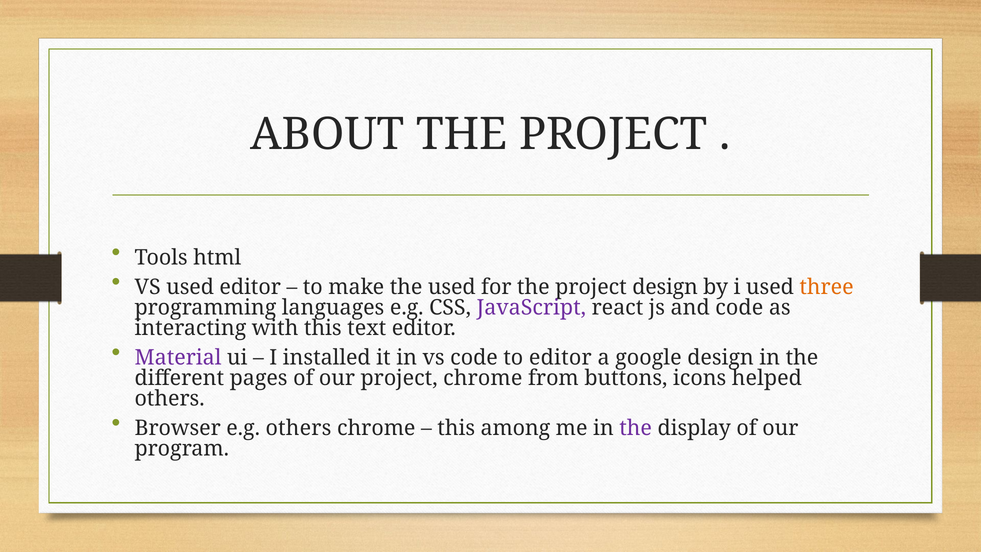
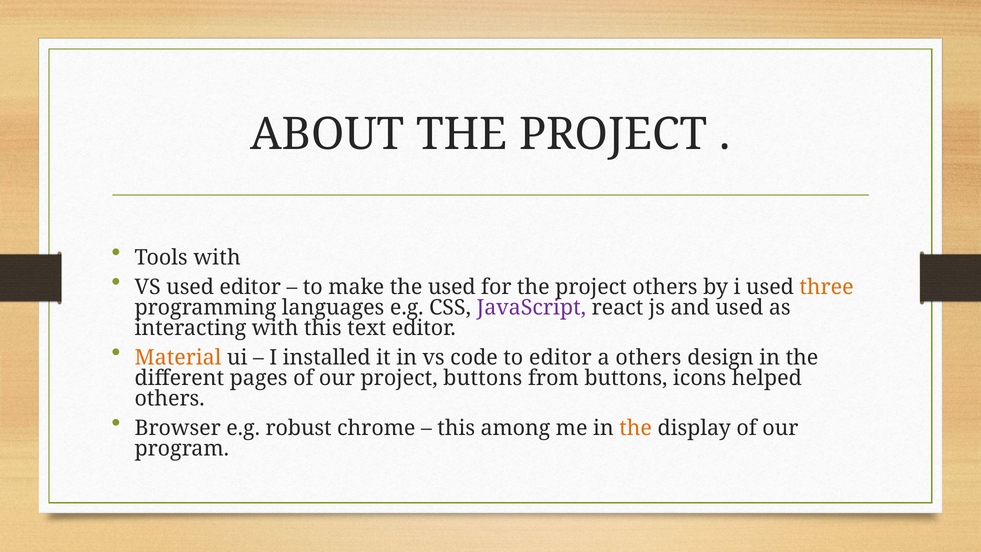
Tools html: html -> with
project design: design -> others
and code: code -> used
Material colour: purple -> orange
a google: google -> others
project chrome: chrome -> buttons
e.g others: others -> robust
the at (636, 428) colour: purple -> orange
